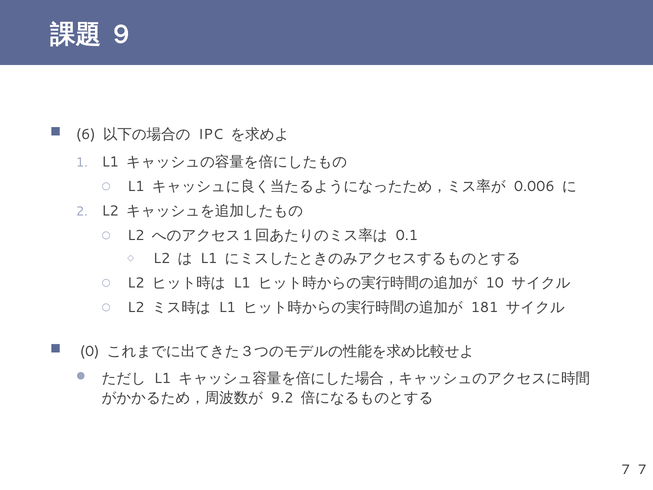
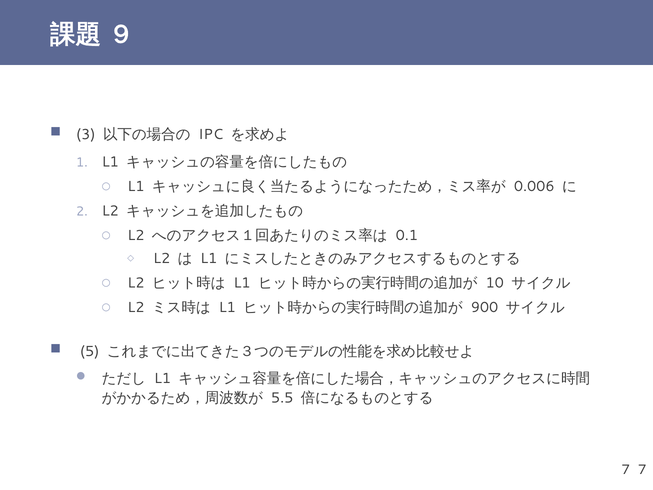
6: 6 -> 3
181: 181 -> 900
0: 0 -> 5
9.2: 9.2 -> 5.5
